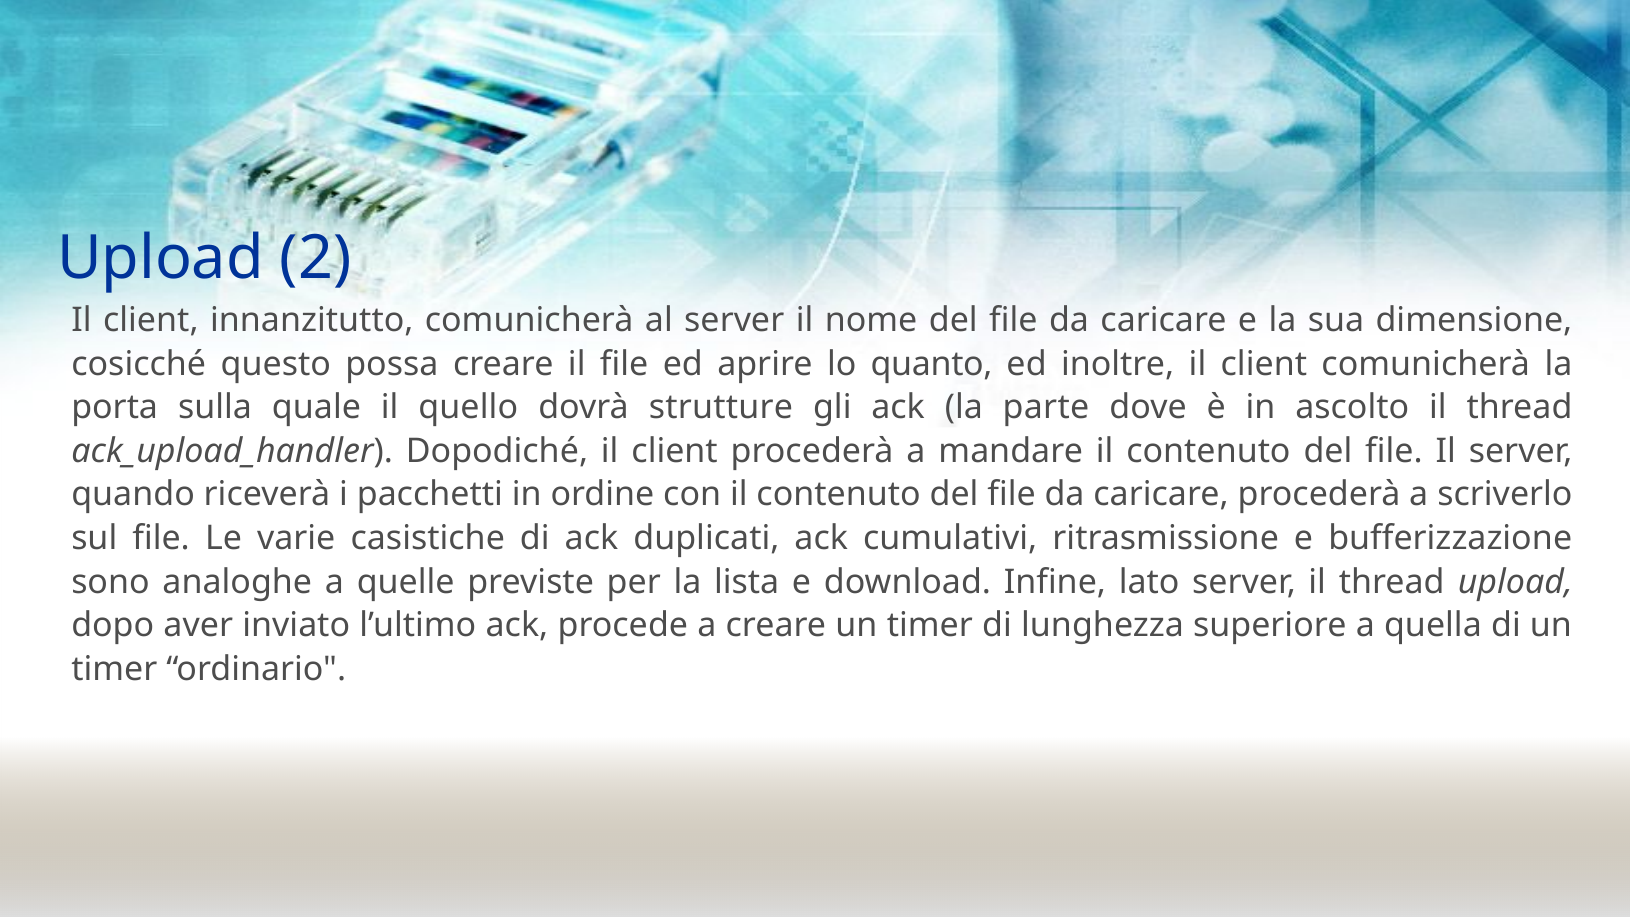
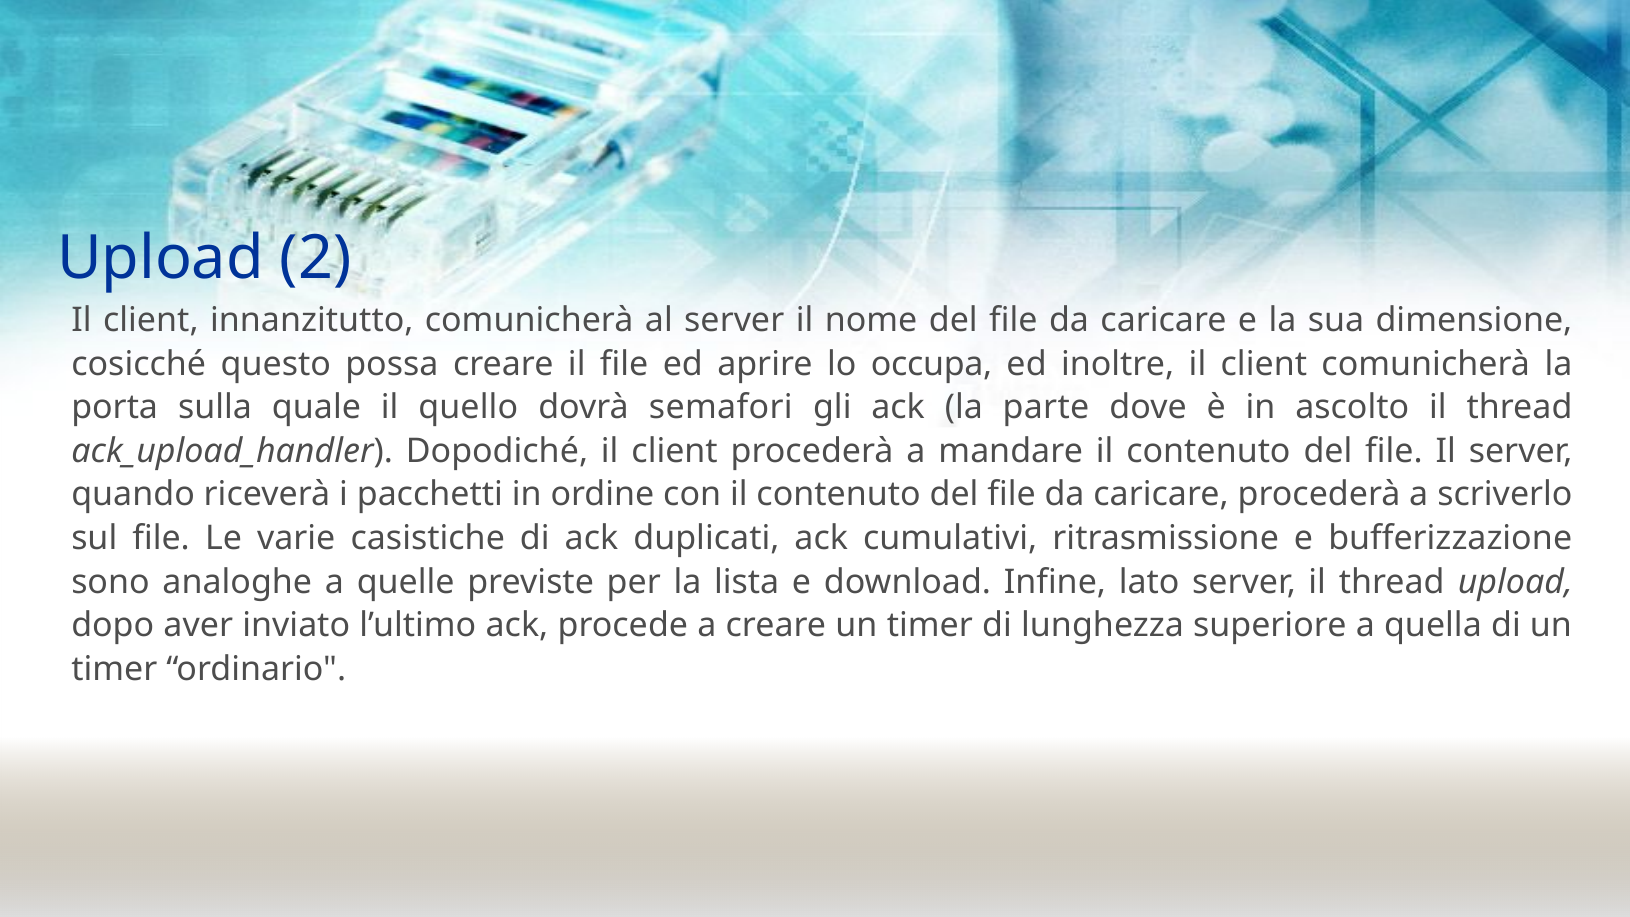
quanto: quanto -> occupa
strutture: strutture -> semafori
